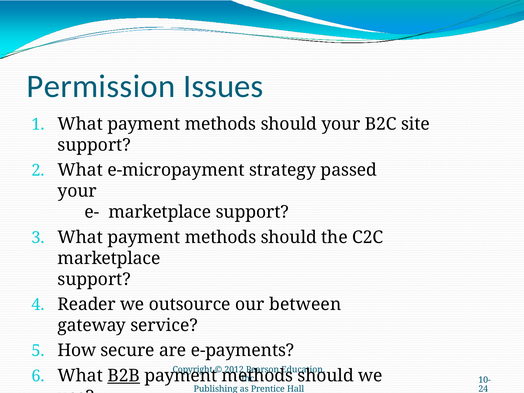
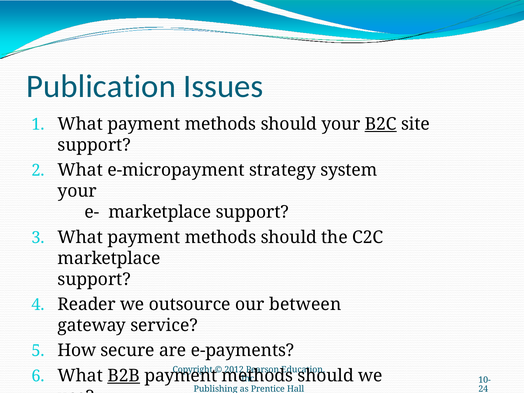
Permission: Permission -> Publication
B2C underline: none -> present
passed: passed -> system
